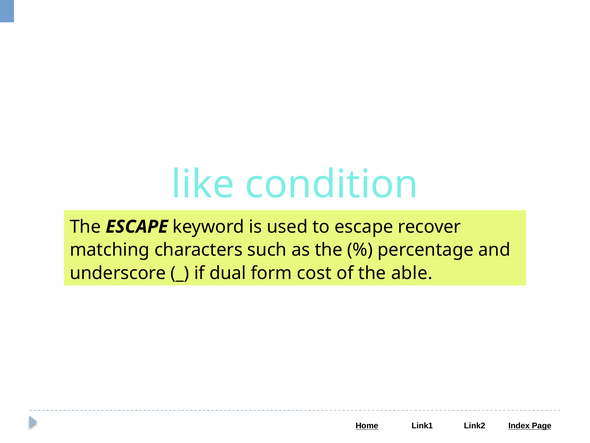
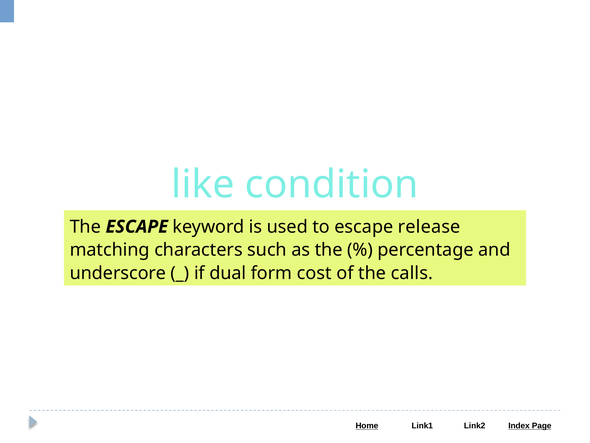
recover: recover -> release
able: able -> calls
